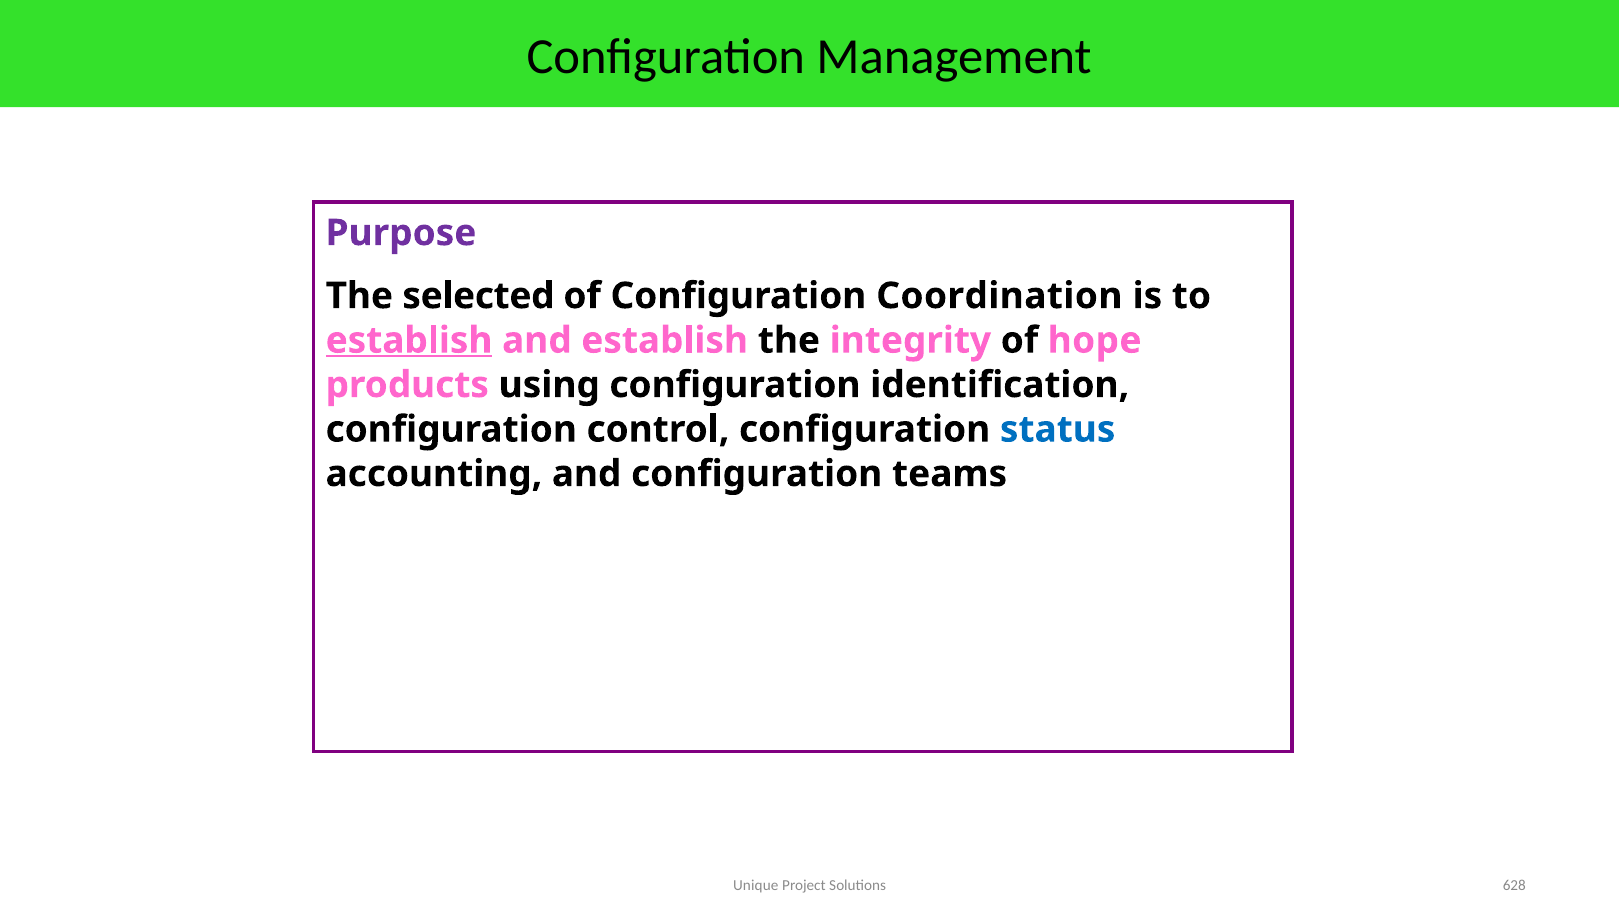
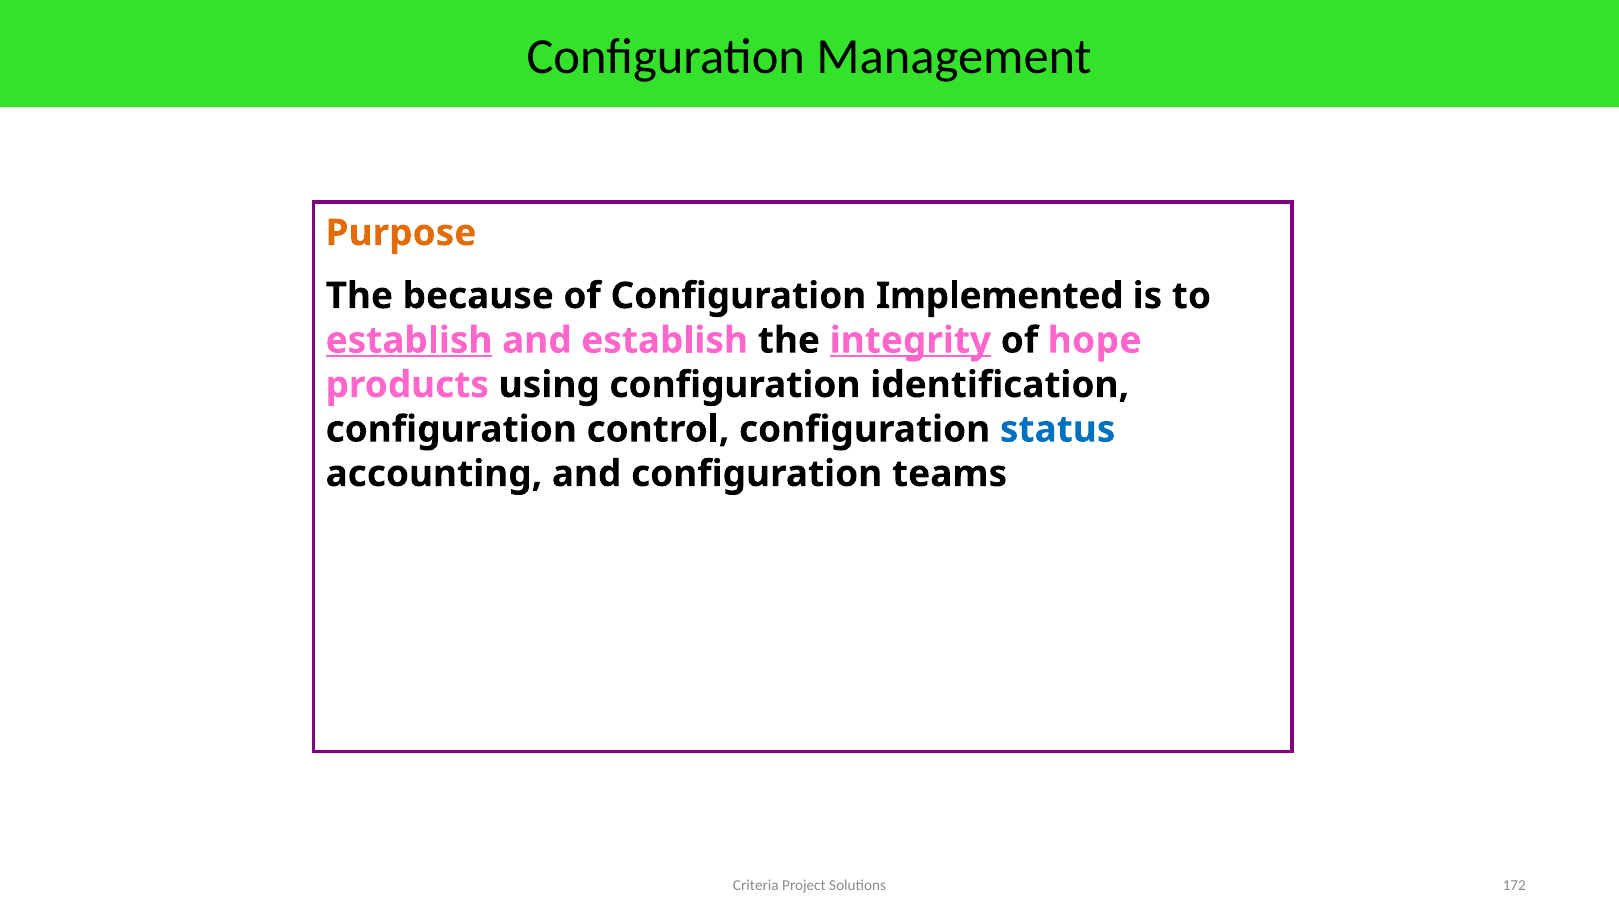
Purpose colour: purple -> orange
selected: selected -> because
Coordination: Coordination -> Implemented
integrity underline: none -> present
Unique: Unique -> Criteria
628: 628 -> 172
